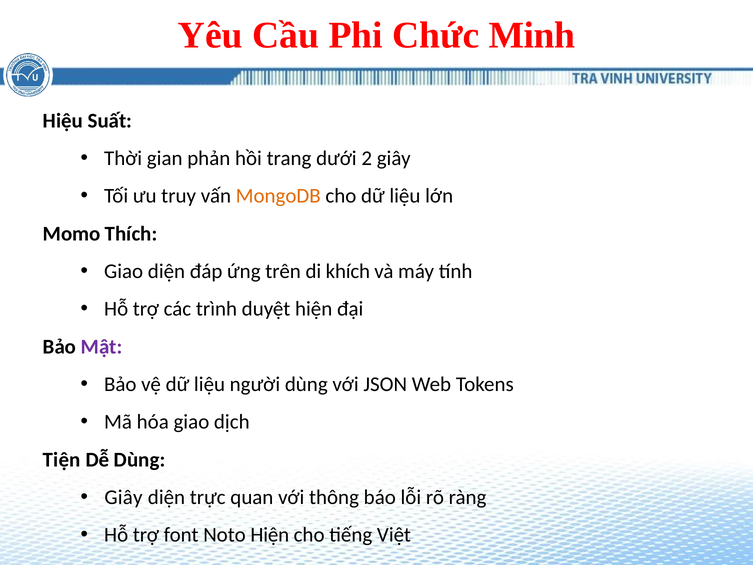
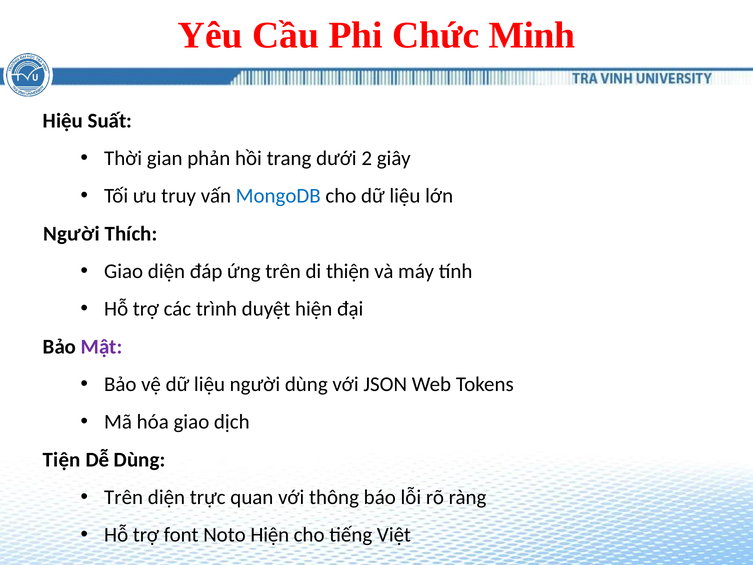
MongoDB colour: orange -> blue
Momo at (72, 234): Momo -> Người
khích: khích -> thiện
Giây at (123, 497): Giây -> Trên
